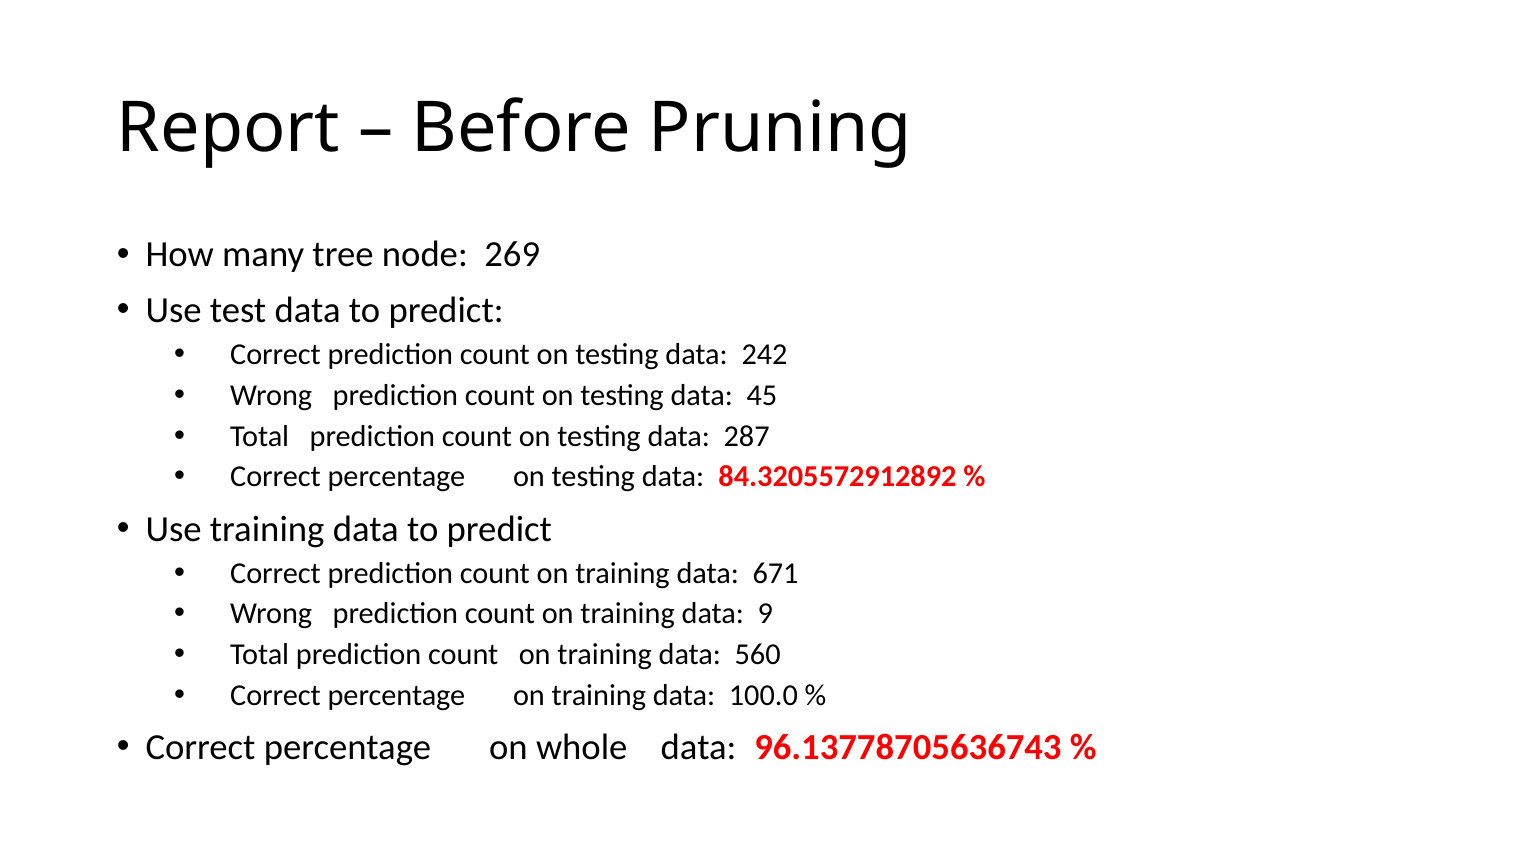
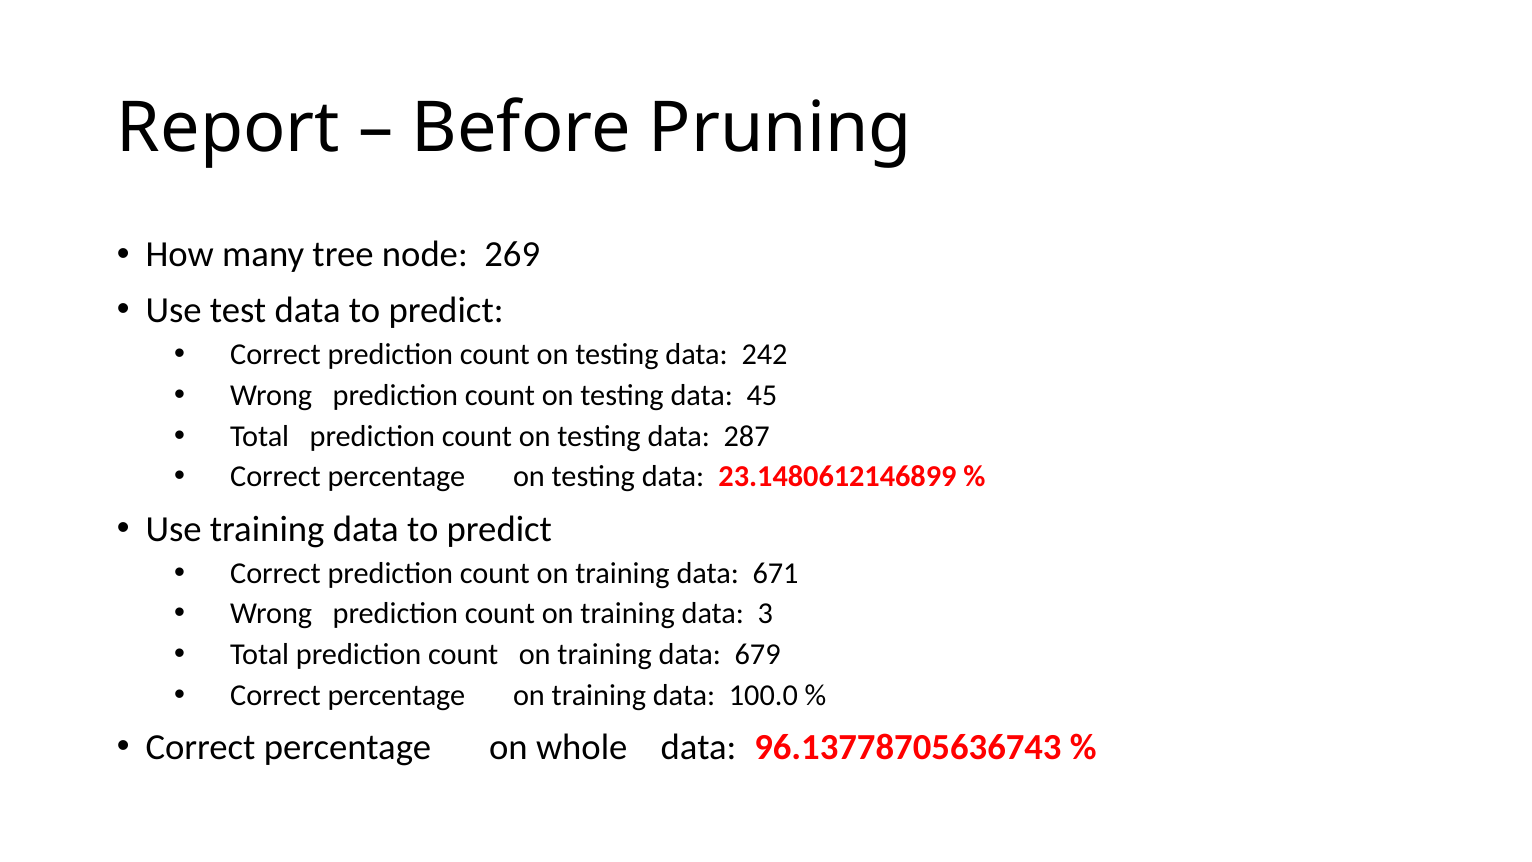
84.3205572912892: 84.3205572912892 -> 23.1480612146899
9: 9 -> 3
560: 560 -> 679
